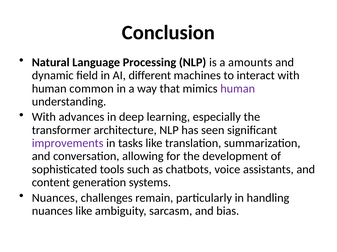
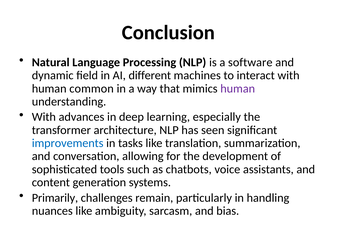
amounts: amounts -> software
improvements colour: purple -> blue
Nuances at (55, 198): Nuances -> Primarily
